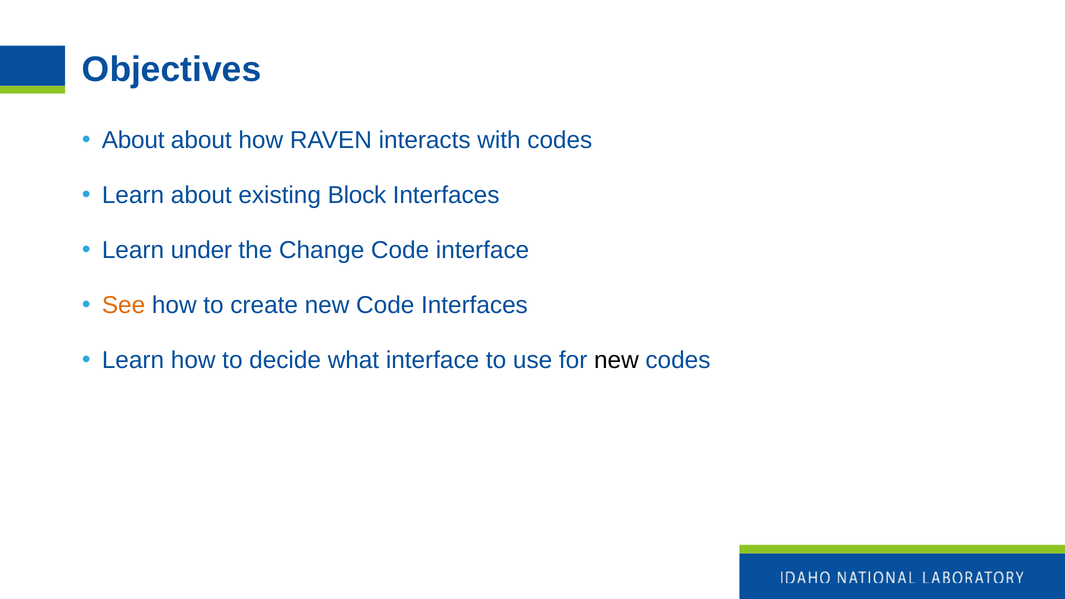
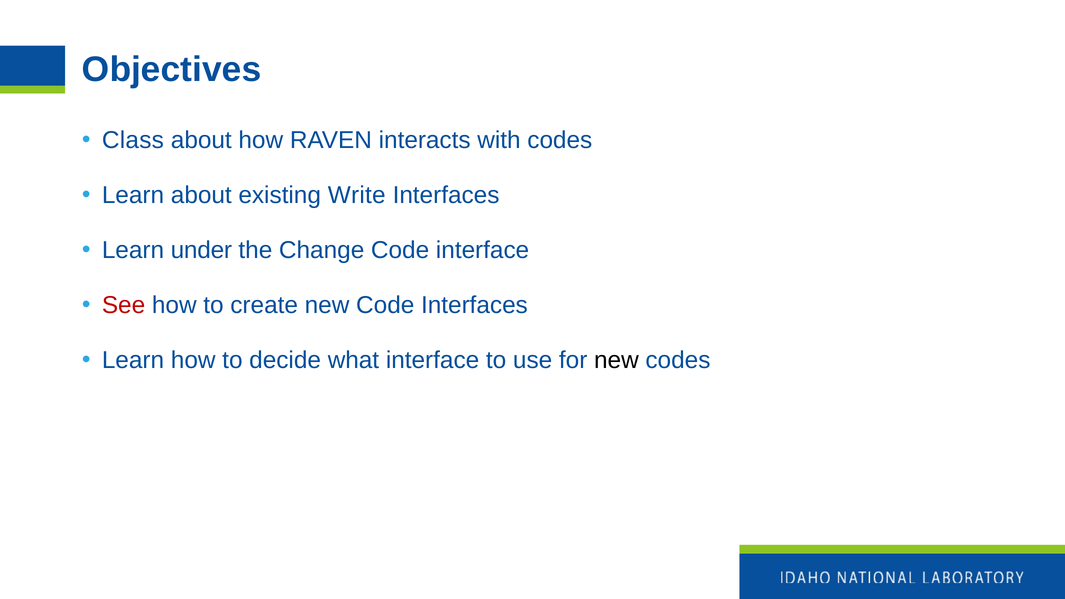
About at (133, 140): About -> Class
Block: Block -> Write
See colour: orange -> red
